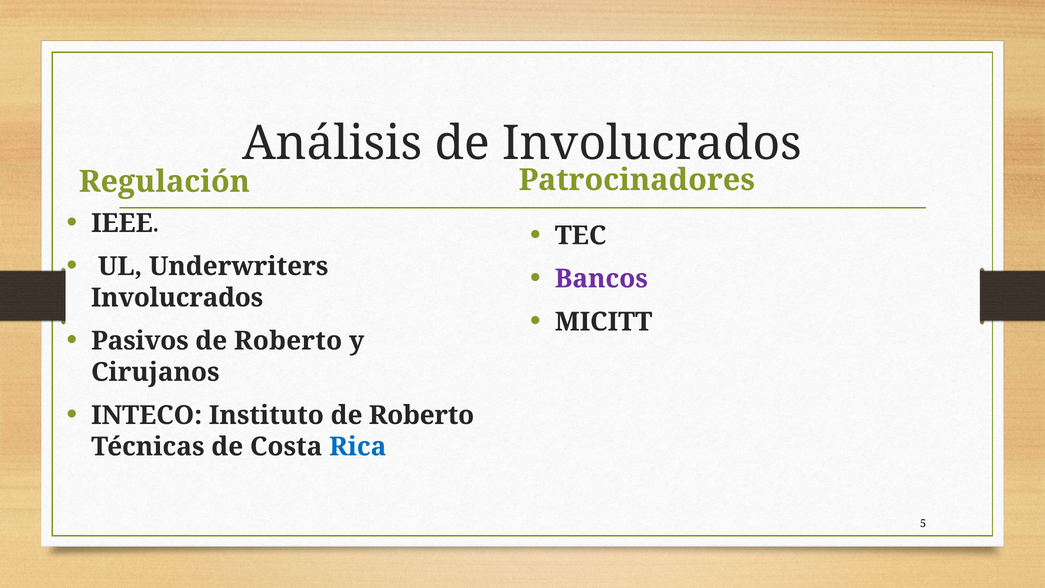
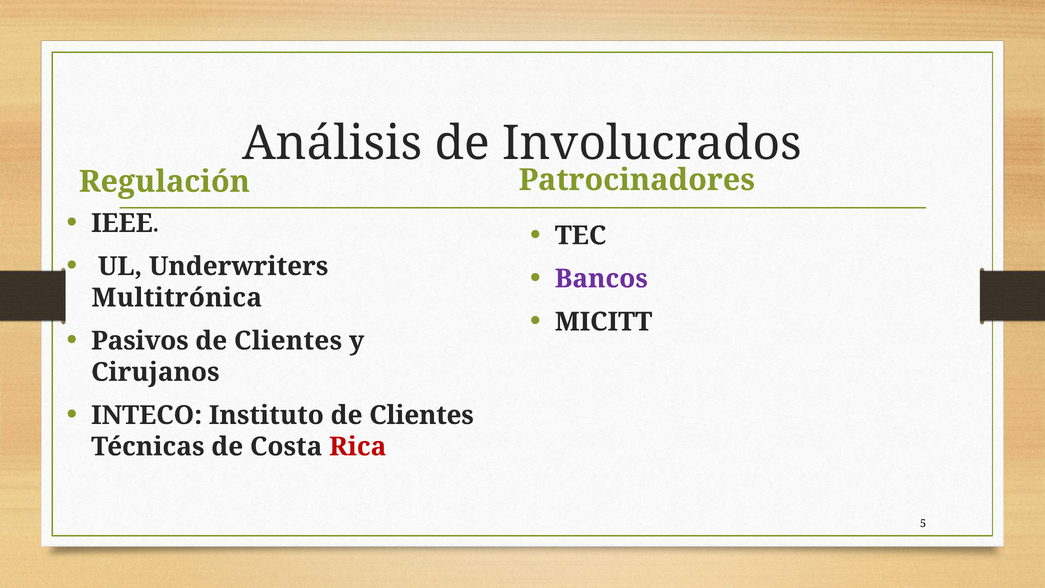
Involucrados at (177, 298): Involucrados -> Multitrónica
Roberto at (288, 341): Roberto -> Clientes
Instituto de Roberto: Roberto -> Clientes
Rica colour: blue -> red
